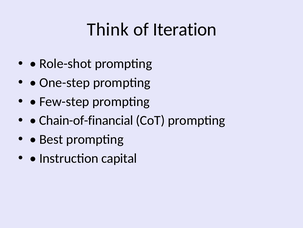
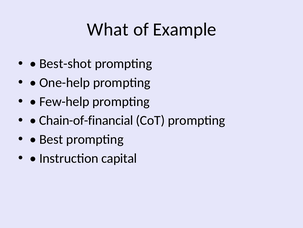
Think: Think -> What
Iteration: Iteration -> Example
Role-shot: Role-shot -> Best-shot
One-step: One-step -> One-help
Few-step: Few-step -> Few-help
